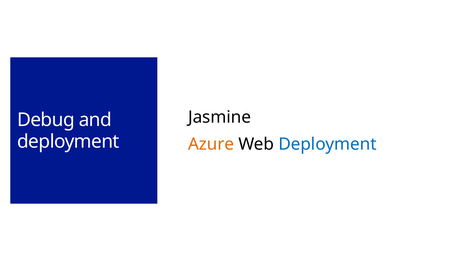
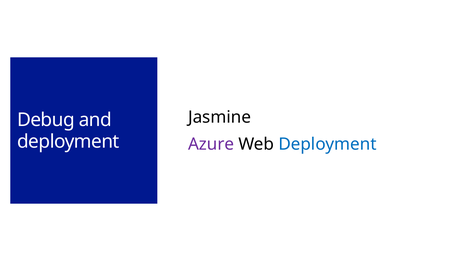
Azure colour: orange -> purple
